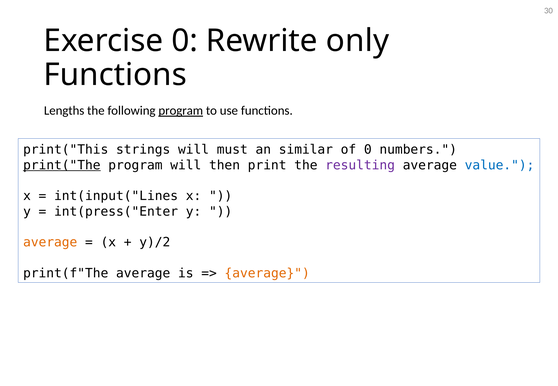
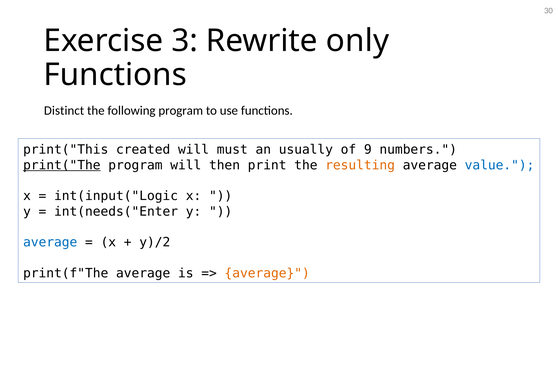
Exercise 0: 0 -> 3
Lengths: Lengths -> Distinct
program at (181, 111) underline: present -> none
strings: strings -> created
similar: similar -> usually
of 0: 0 -> 9
resulting colour: purple -> orange
int(input("Lines: int(input("Lines -> int(input("Logic
int(press("Enter: int(press("Enter -> int(needs("Enter
average at (50, 243) colour: orange -> blue
